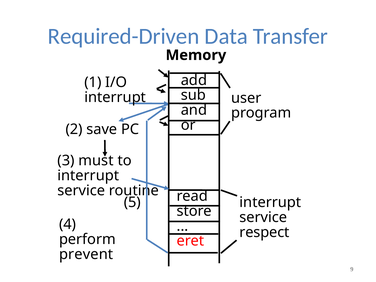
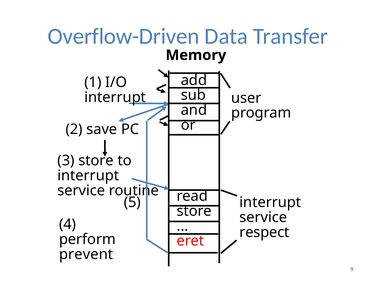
Required-Driven: Required-Driven -> Overflow-Driven
3 must: must -> store
